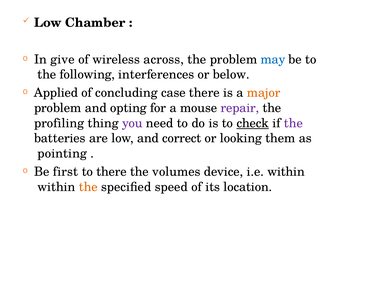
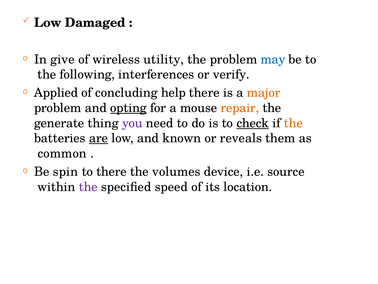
Chamber: Chamber -> Damaged
across: across -> utility
below: below -> verify
case: case -> help
opting underline: none -> present
repair colour: purple -> orange
profiling: profiling -> generate
the at (293, 123) colour: purple -> orange
are underline: none -> present
correct: correct -> known
looking: looking -> reveals
pointing: pointing -> common
first: first -> spin
i.e within: within -> source
the at (88, 187) colour: orange -> purple
